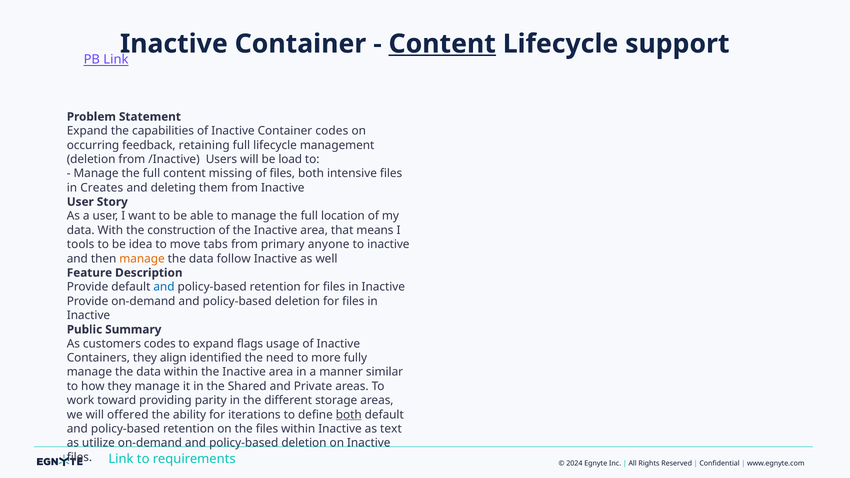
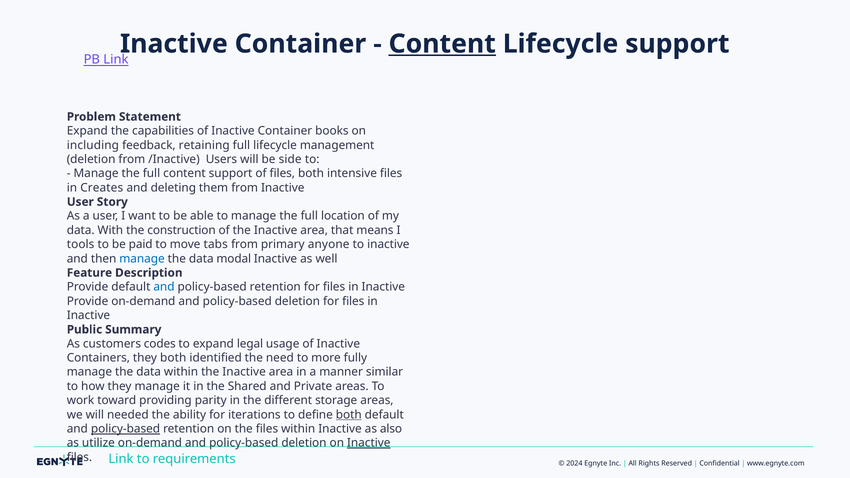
Container codes: codes -> books
occurring: occurring -> including
load: load -> side
content missing: missing -> support
idea: idea -> paid
manage at (142, 259) colour: orange -> blue
follow: follow -> modal
flags: flags -> legal
they align: align -> both
offered: offered -> needed
policy-based at (125, 429) underline: none -> present
text: text -> also
Inactive at (369, 443) underline: none -> present
